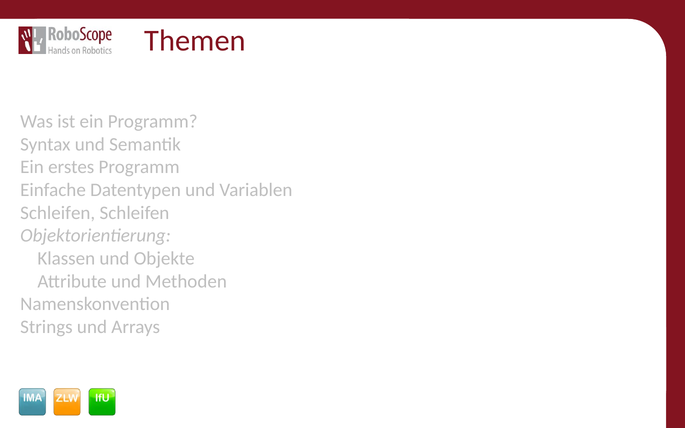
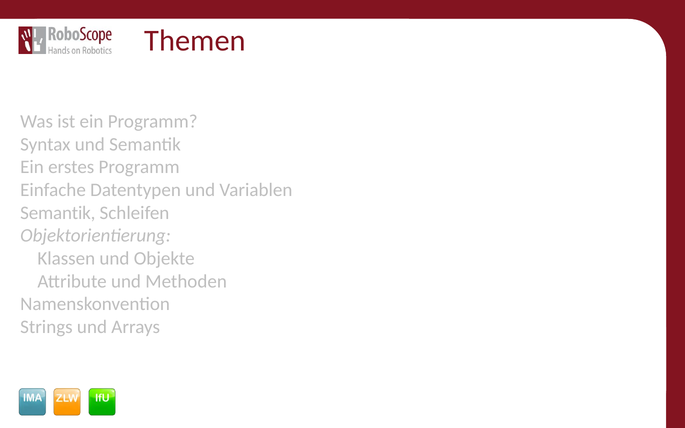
Schleifen at (58, 213): Schleifen -> Semantik
